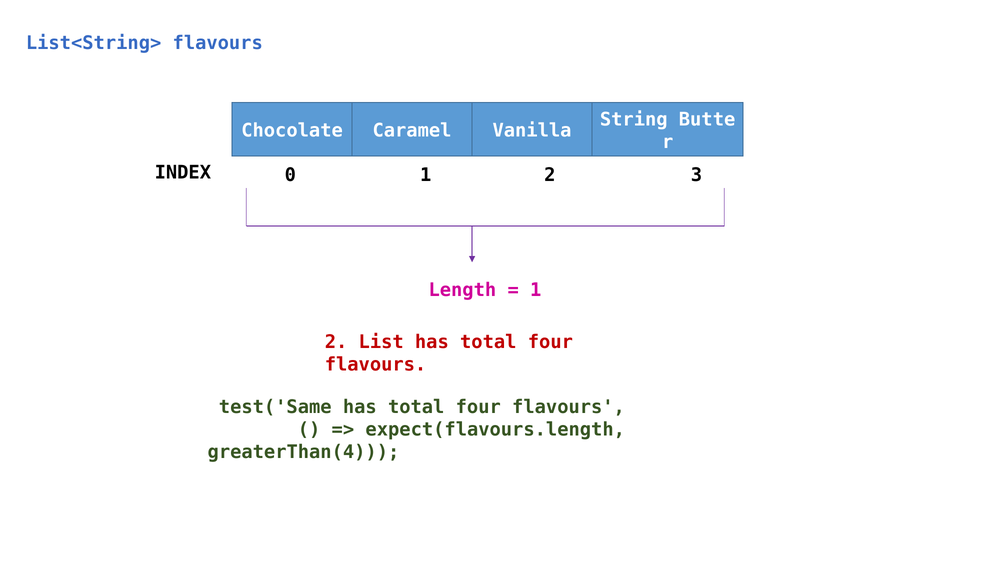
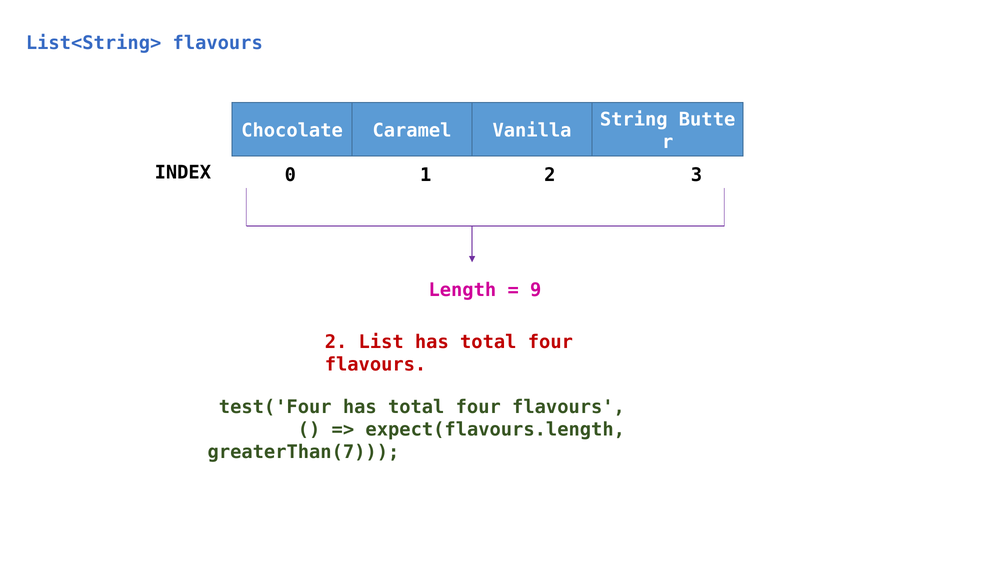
1 at (536, 290): 1 -> 9
test('Same: test('Same -> test('Four
greaterThan(4: greaterThan(4 -> greaterThan(7
